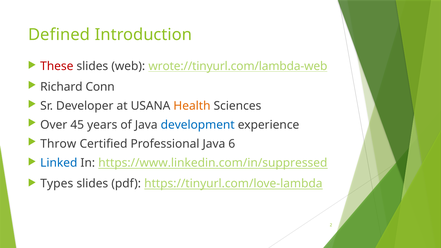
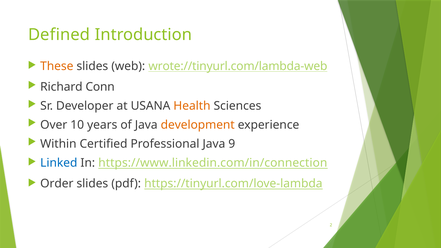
These colour: red -> orange
45: 45 -> 10
development colour: blue -> orange
Throw: Throw -> Within
6: 6 -> 9
https://www.linkedin.com/in/suppressed: https://www.linkedin.com/in/suppressed -> https://www.linkedin.com/in/connection
Types: Types -> Order
